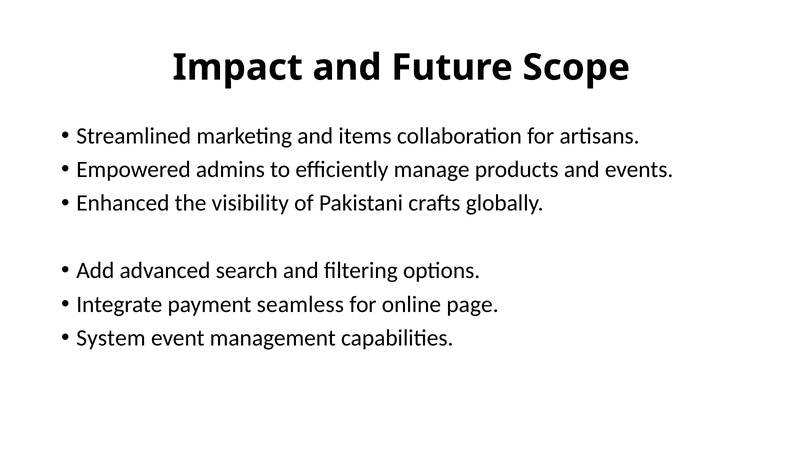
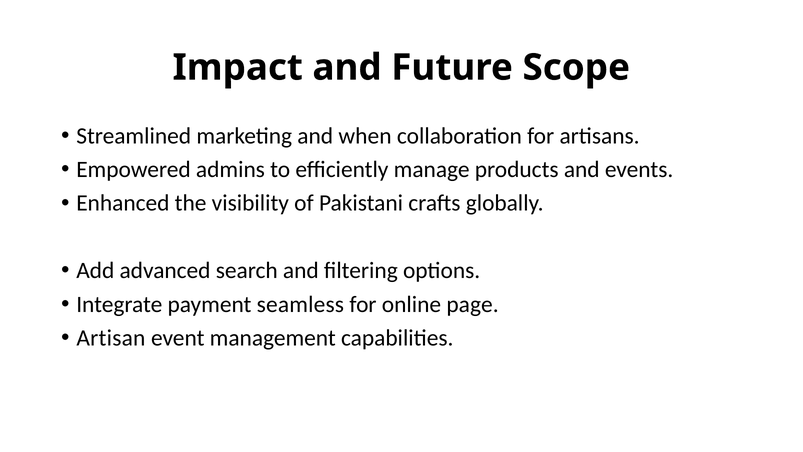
items: items -> when
System: System -> Artisan
